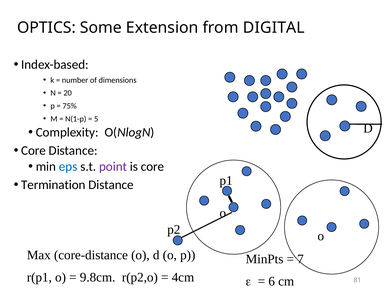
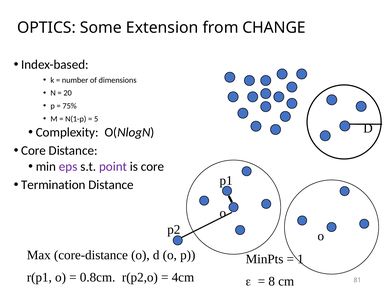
DIGITAL: DIGITAL -> CHANGE
eps colour: blue -> purple
7: 7 -> 1
9.8cm: 9.8cm -> 0.8cm
6: 6 -> 8
